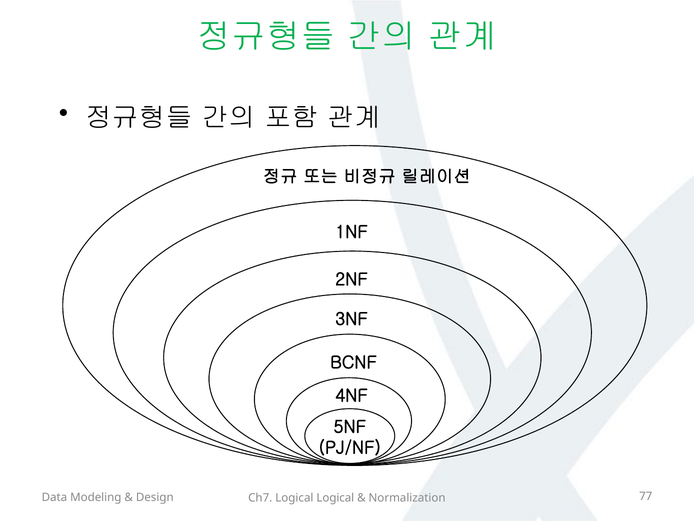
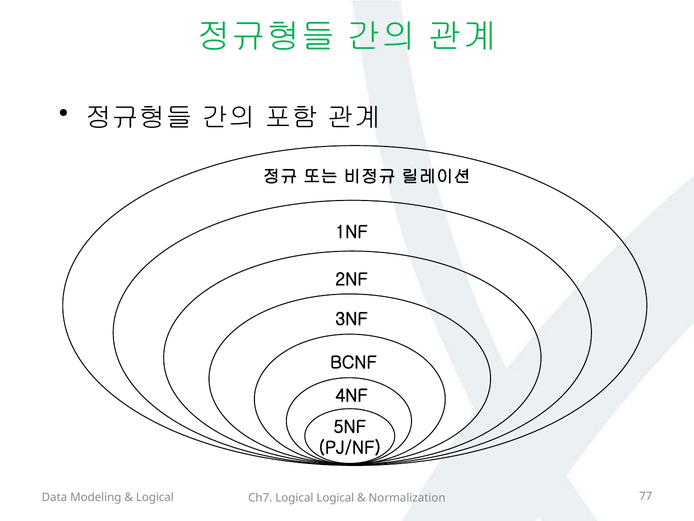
Design at (155, 497): Design -> Logical
